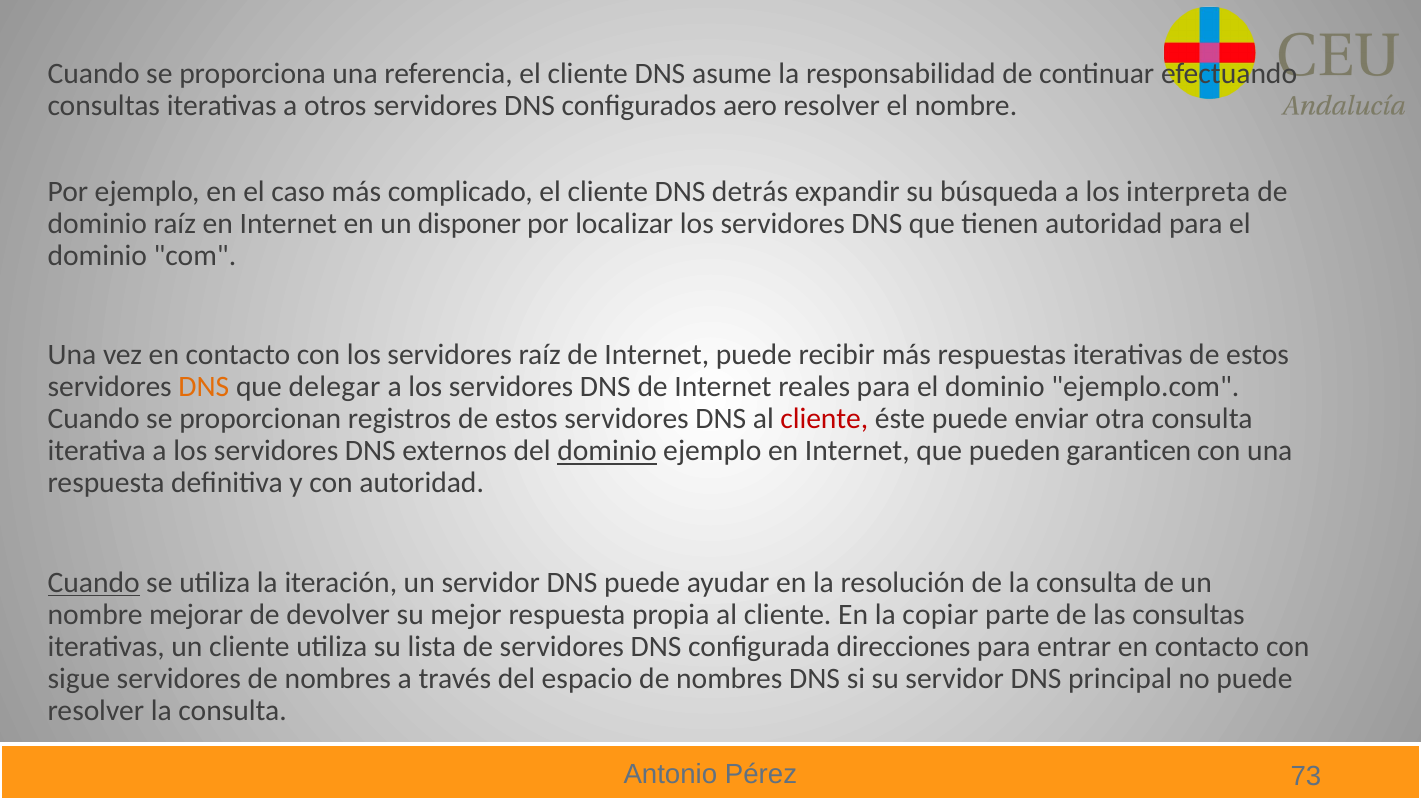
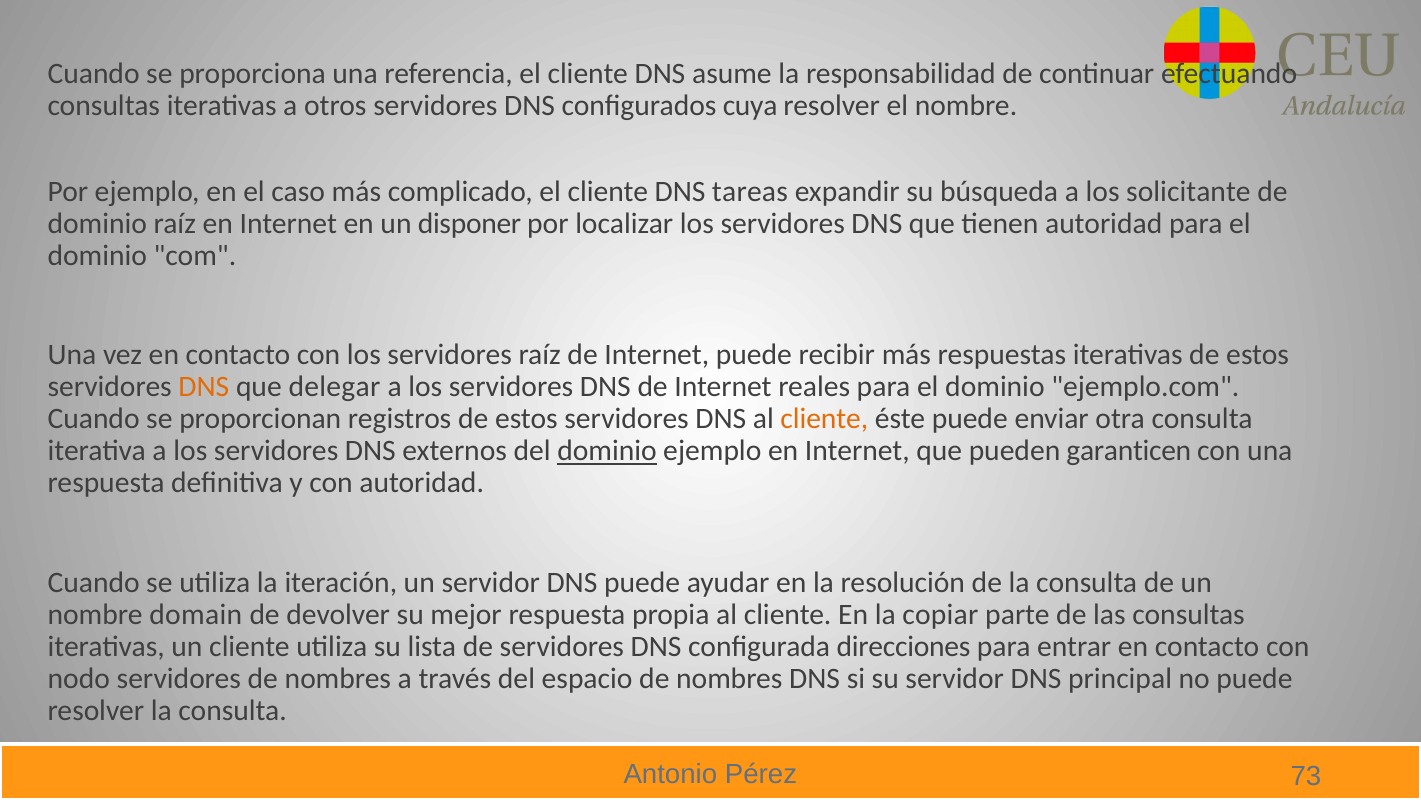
aero: aero -> cuya
detrás: detrás -> tareas
interpreta: interpreta -> solicitante
cliente at (824, 419) colour: red -> orange
Cuando at (94, 582) underline: present -> none
mejorar: mejorar -> domain
sigue: sigue -> nodo
